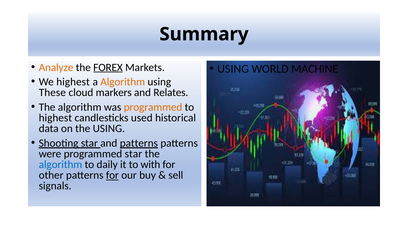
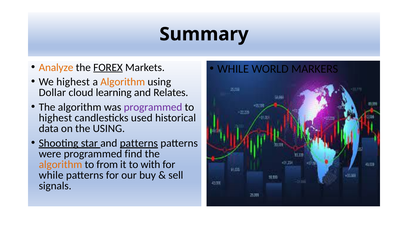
USING at (233, 69): USING -> WHILE
MACHINE: MACHINE -> MARKERS
These: These -> Dollar
markers: markers -> learning
programmed at (153, 107) colour: orange -> purple
programmed star: star -> find
algorithm at (60, 165) colour: blue -> orange
daily: daily -> from
other at (51, 176): other -> while
for at (112, 176) underline: present -> none
